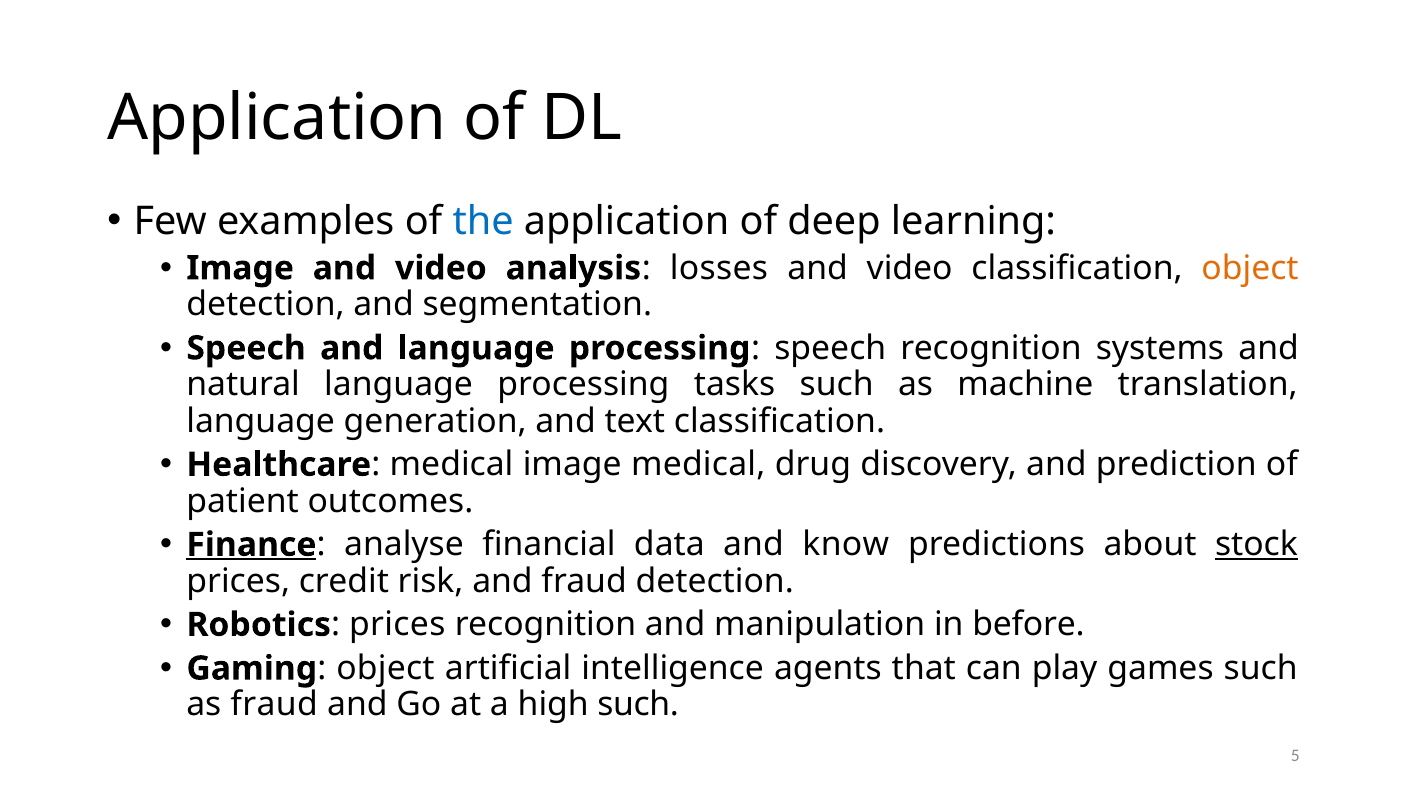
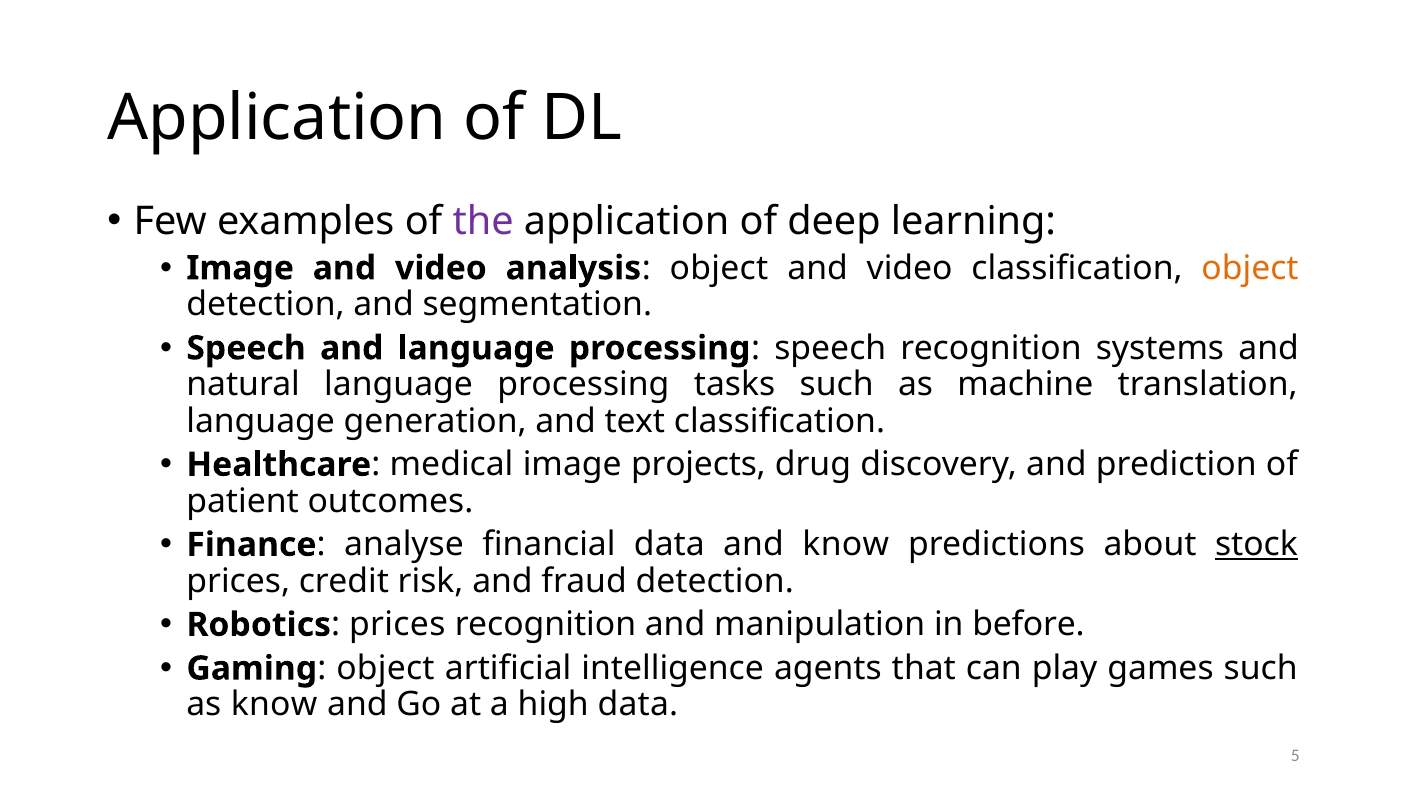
the colour: blue -> purple
losses at (719, 268): losses -> object
image medical: medical -> projects
Finance underline: present -> none
as fraud: fraud -> know
high such: such -> data
